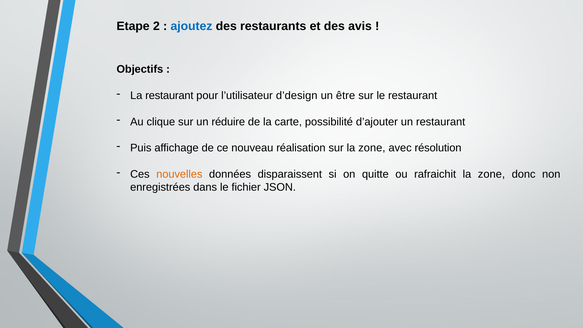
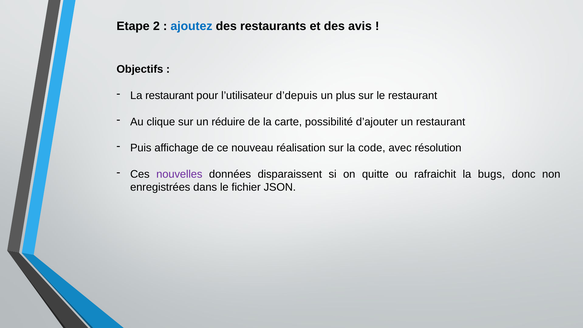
d’design: d’design -> d’depuis
être: être -> plus
sur la zone: zone -> code
nouvelles colour: orange -> purple
rafraichit la zone: zone -> bugs
